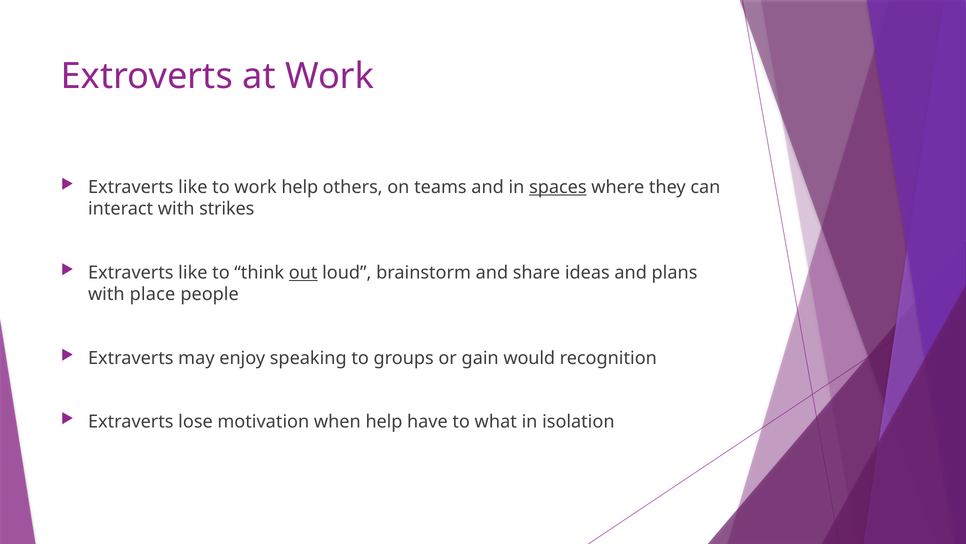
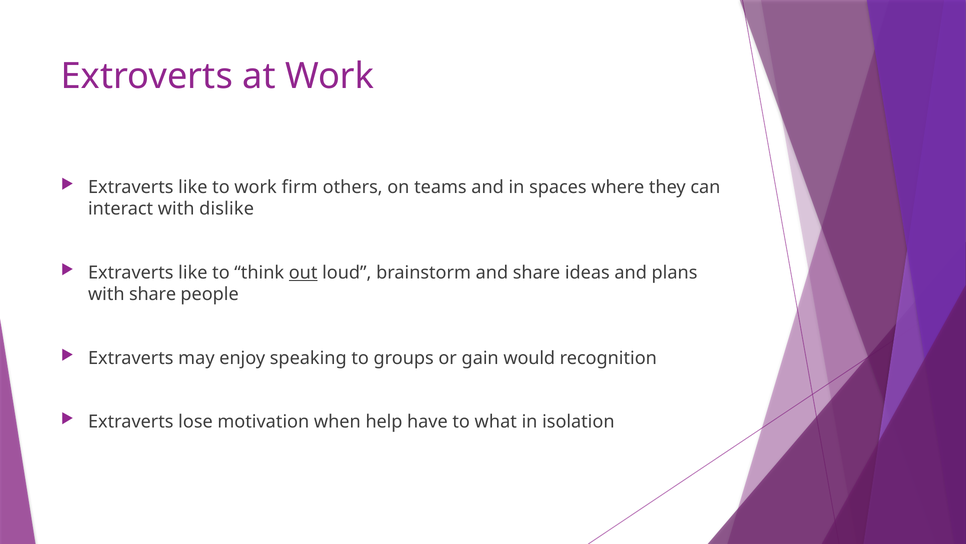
work help: help -> firm
spaces underline: present -> none
strikes: strikes -> dislike
with place: place -> share
